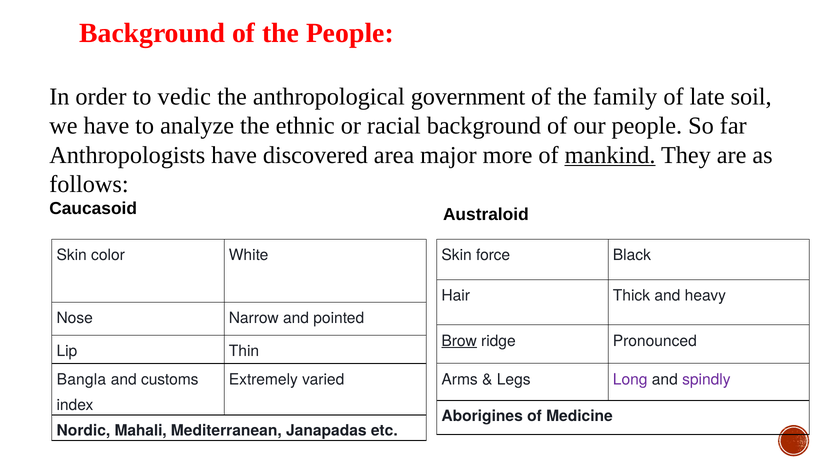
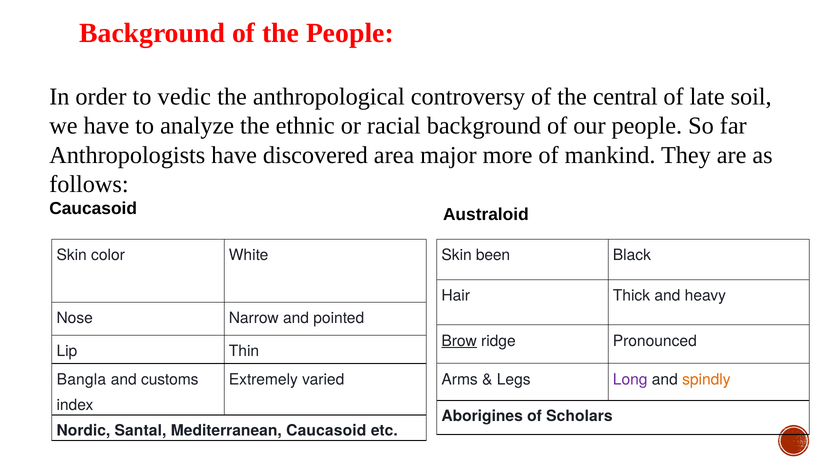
government: government -> controversy
family: family -> central
mankind underline: present -> none
force: force -> been
spindly colour: purple -> orange
Medicine: Medicine -> Scholars
Mahali: Mahali -> Santal
Mediterranean Janapadas: Janapadas -> Caucasoid
